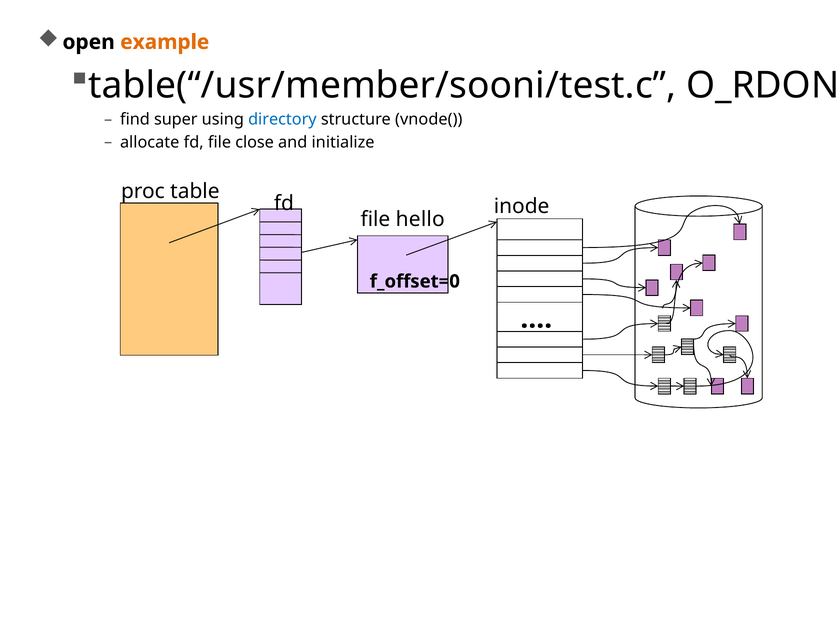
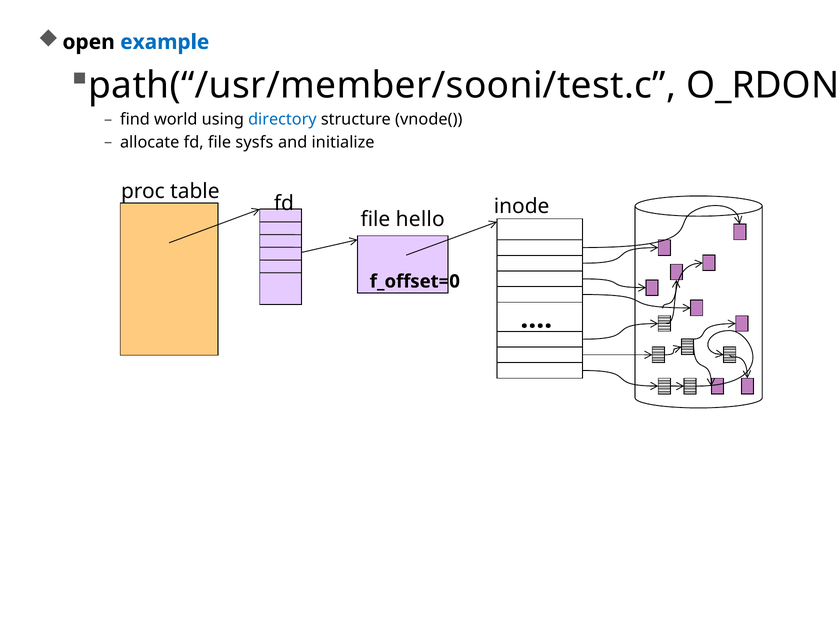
example colour: orange -> blue
table(“/usr/member/sooni/test.c: table(“/usr/member/sooni/test.c -> path(“/usr/member/sooni/test.c
super: super -> world
close: close -> sysfs
